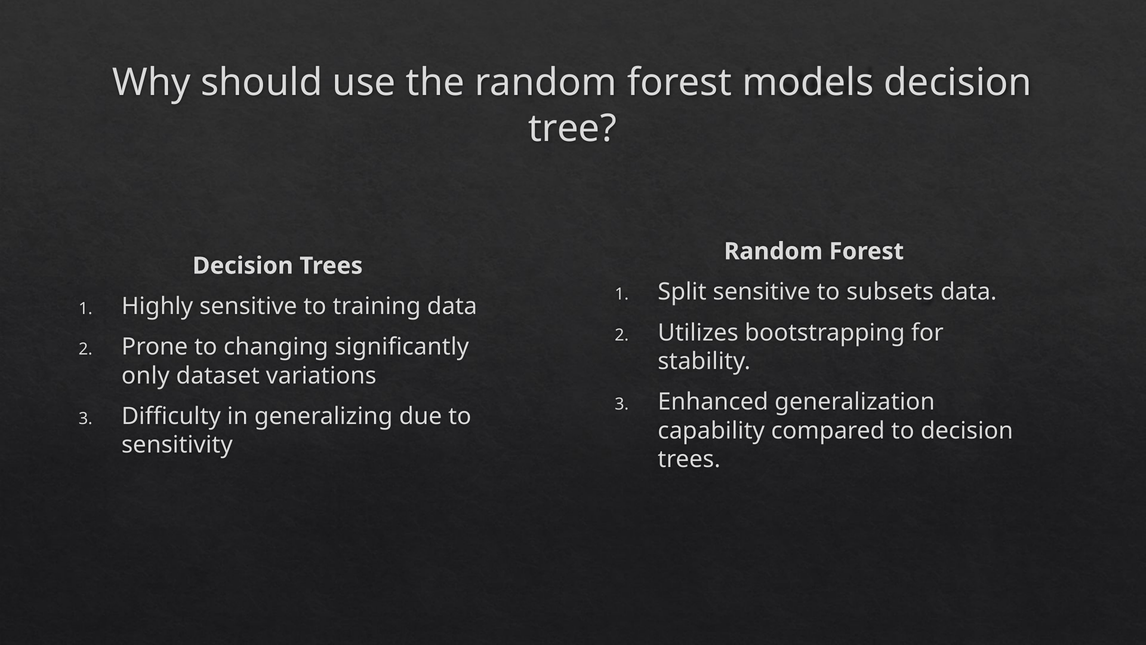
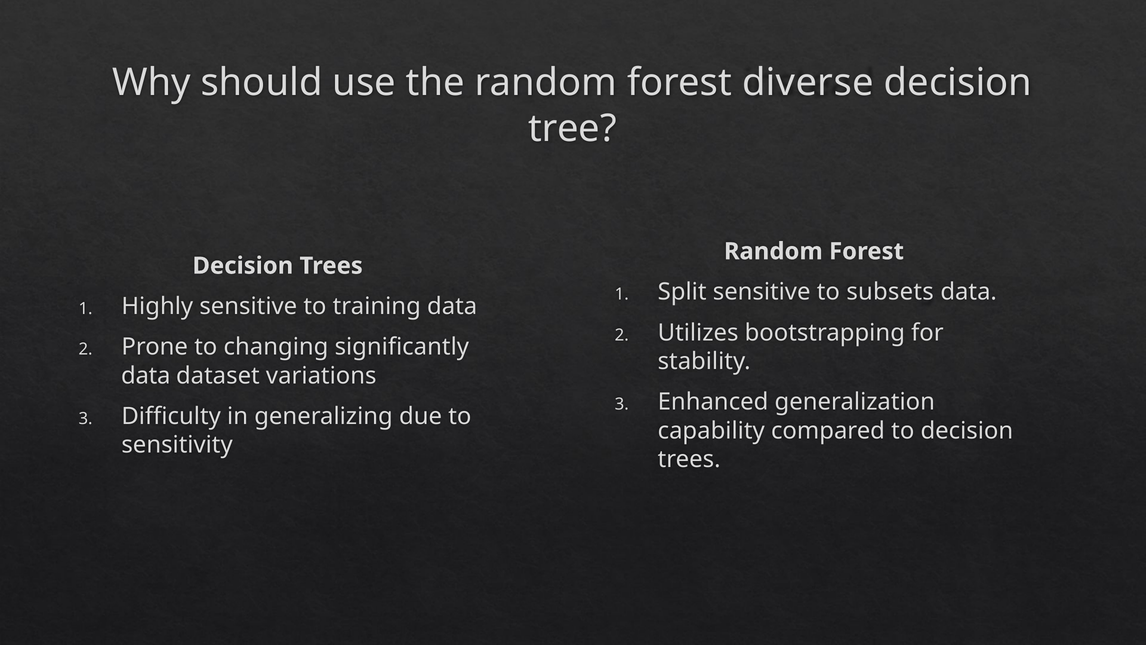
models: models -> diverse
only at (146, 376): only -> data
